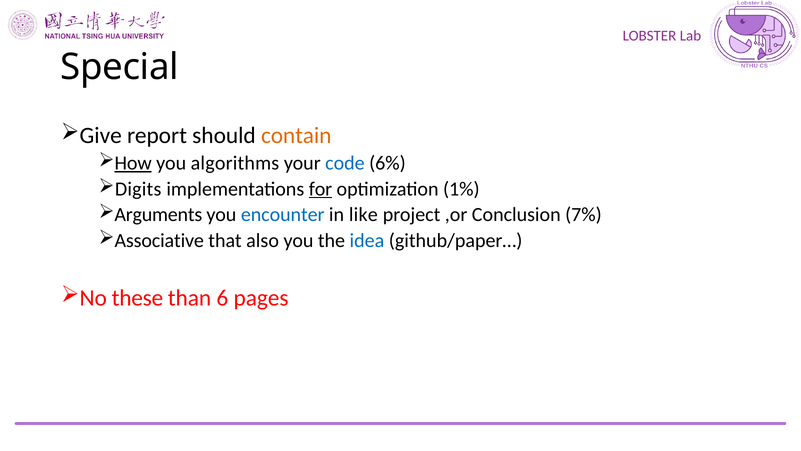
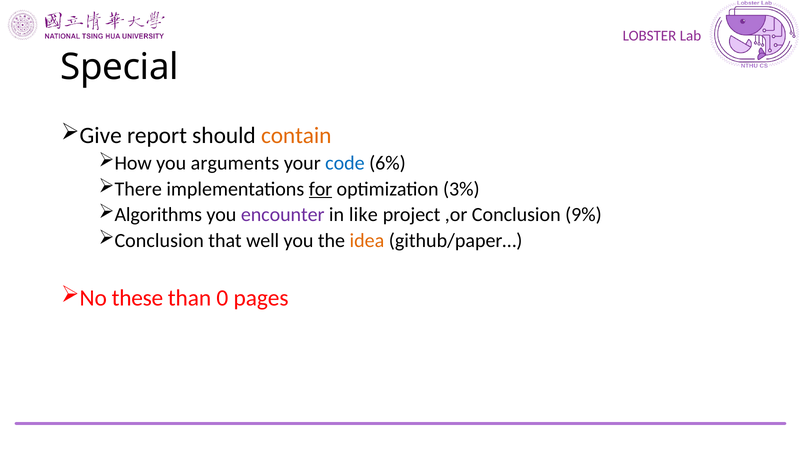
How underline: present -> none
algorithms: algorithms -> arguments
Digits: Digits -> There
1%: 1% -> 3%
Arguments: Arguments -> Algorithms
encounter colour: blue -> purple
7%: 7% -> 9%
Associative at (159, 240): Associative -> Conclusion
also: also -> well
idea colour: blue -> orange
6: 6 -> 0
